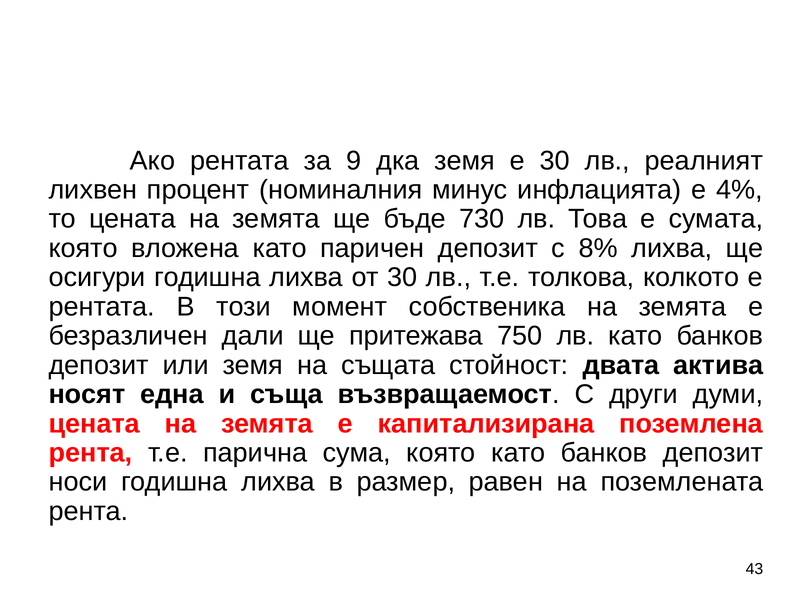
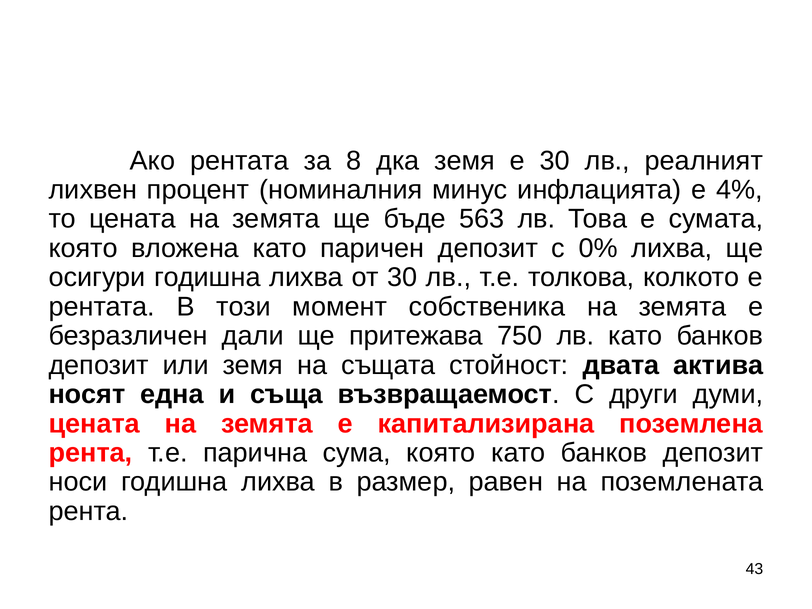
9: 9 -> 8
730: 730 -> 563
8%: 8% -> 0%
